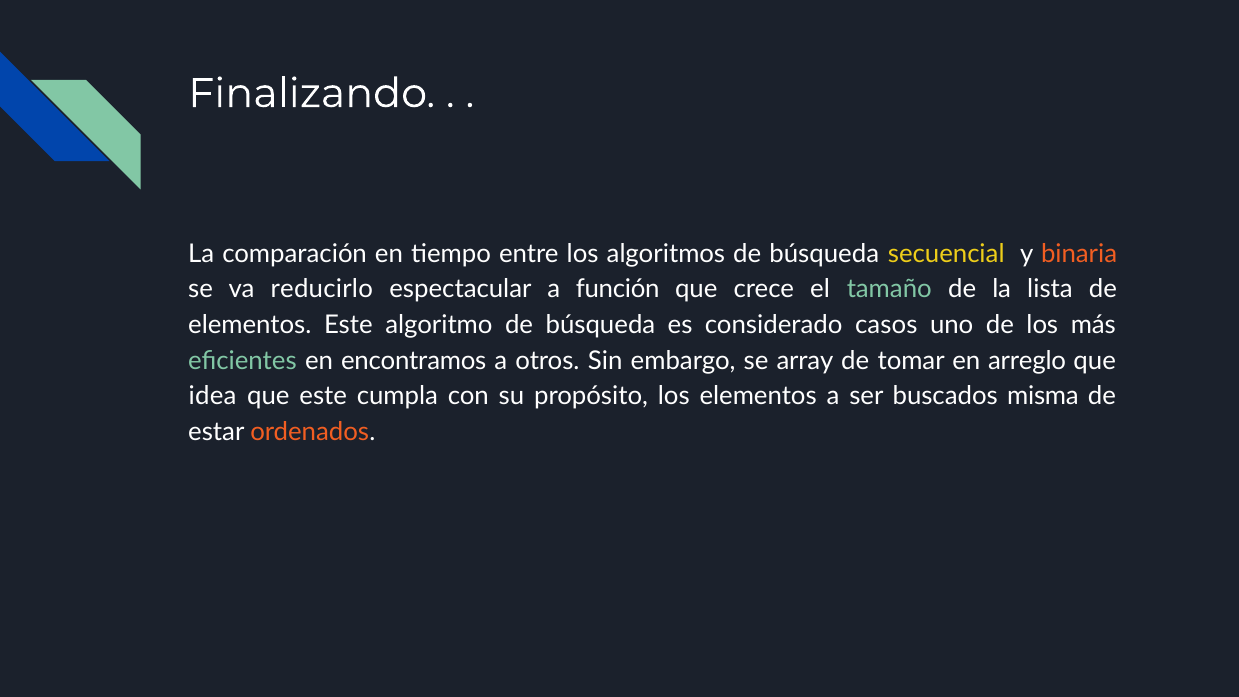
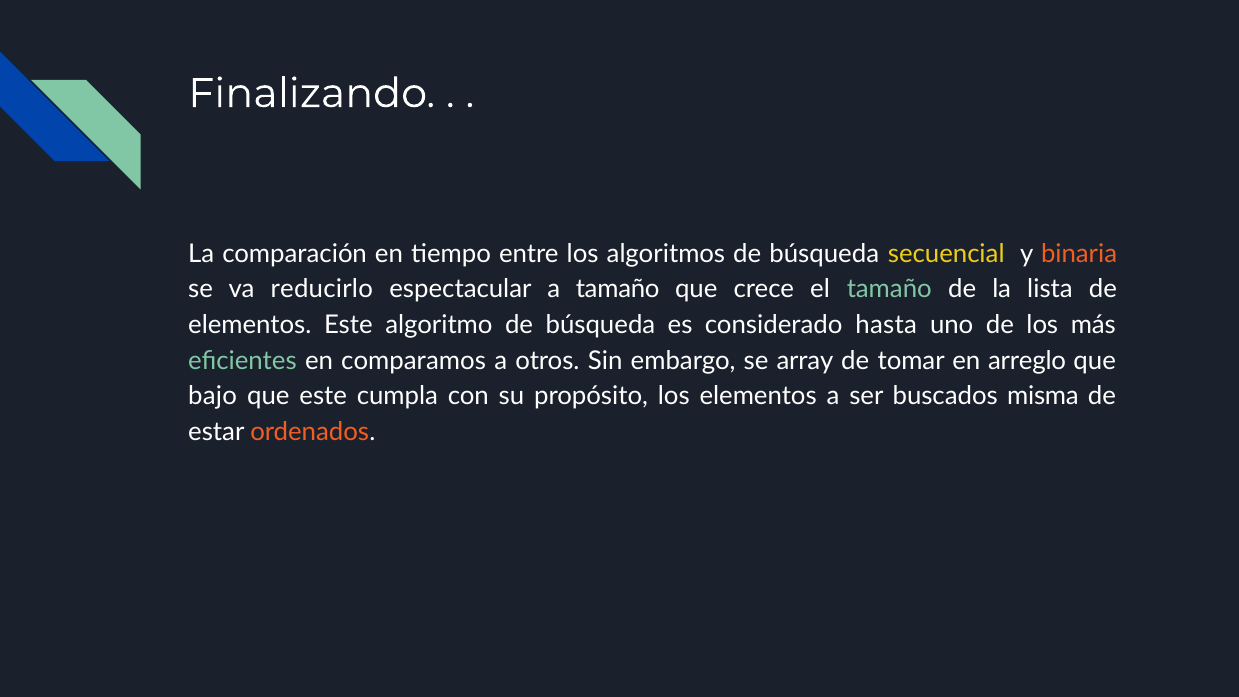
a función: función -> tamaño
casos: casos -> hasta
encontramos: encontramos -> comparamos
idea: idea -> bajo
